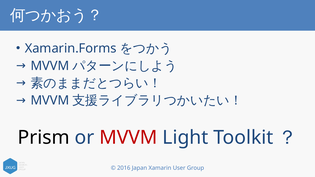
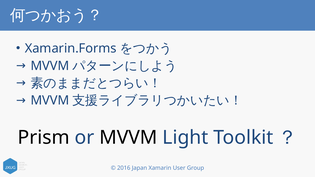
MVVM at (128, 138) colour: red -> black
